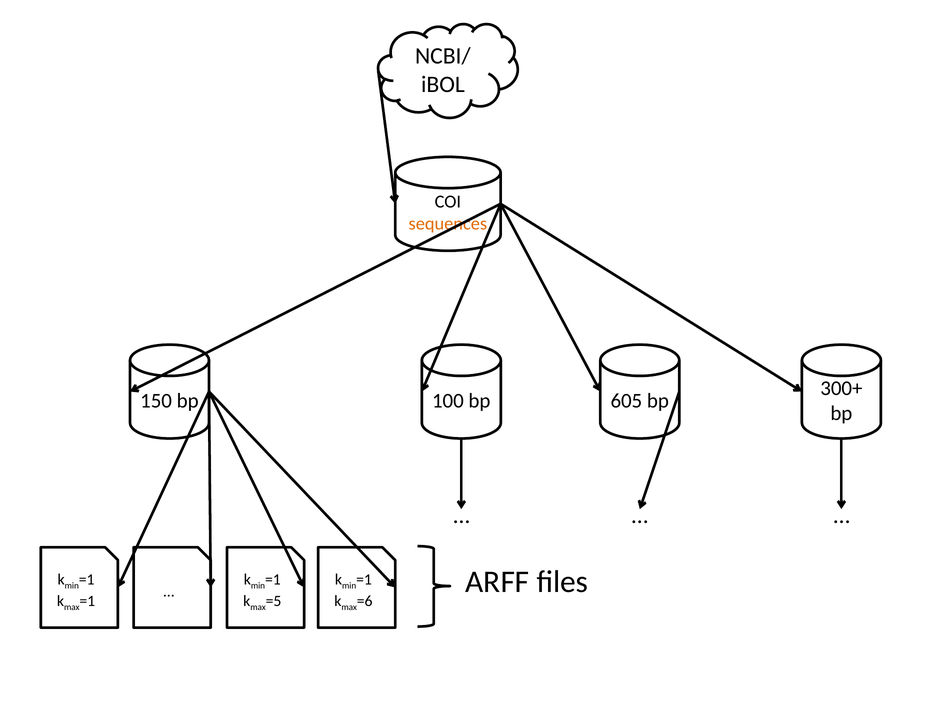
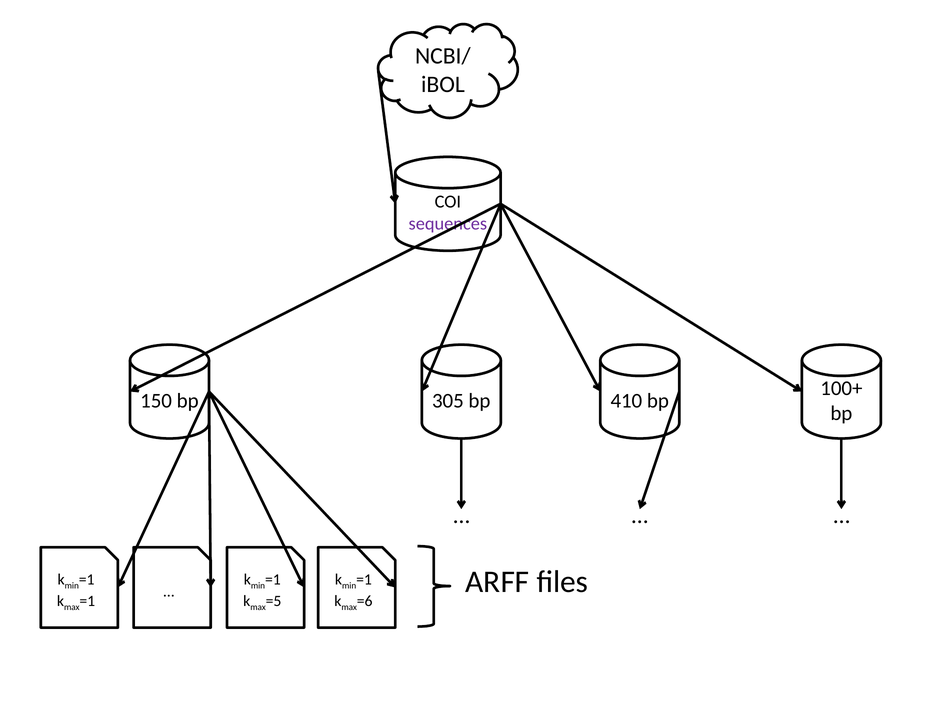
sequences colour: orange -> purple
300+: 300+ -> 100+
100: 100 -> 305
605: 605 -> 410
